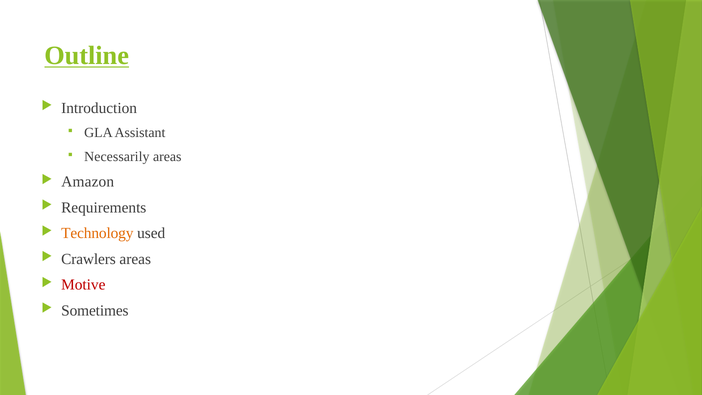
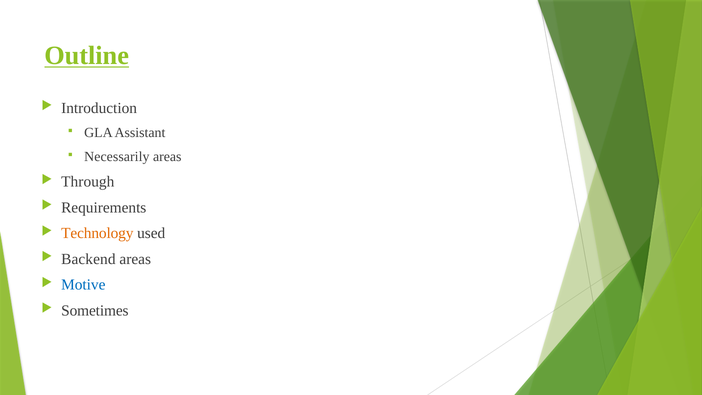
Amazon: Amazon -> Through
Crawlers: Crawlers -> Backend
Motive colour: red -> blue
